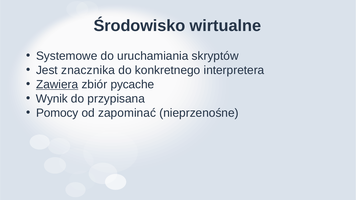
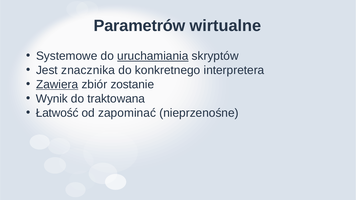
Środowisko: Środowisko -> Parametrów
uruchamiania underline: none -> present
pycache: pycache -> zostanie
przypisana: przypisana -> traktowana
Pomocy: Pomocy -> Łatwość
